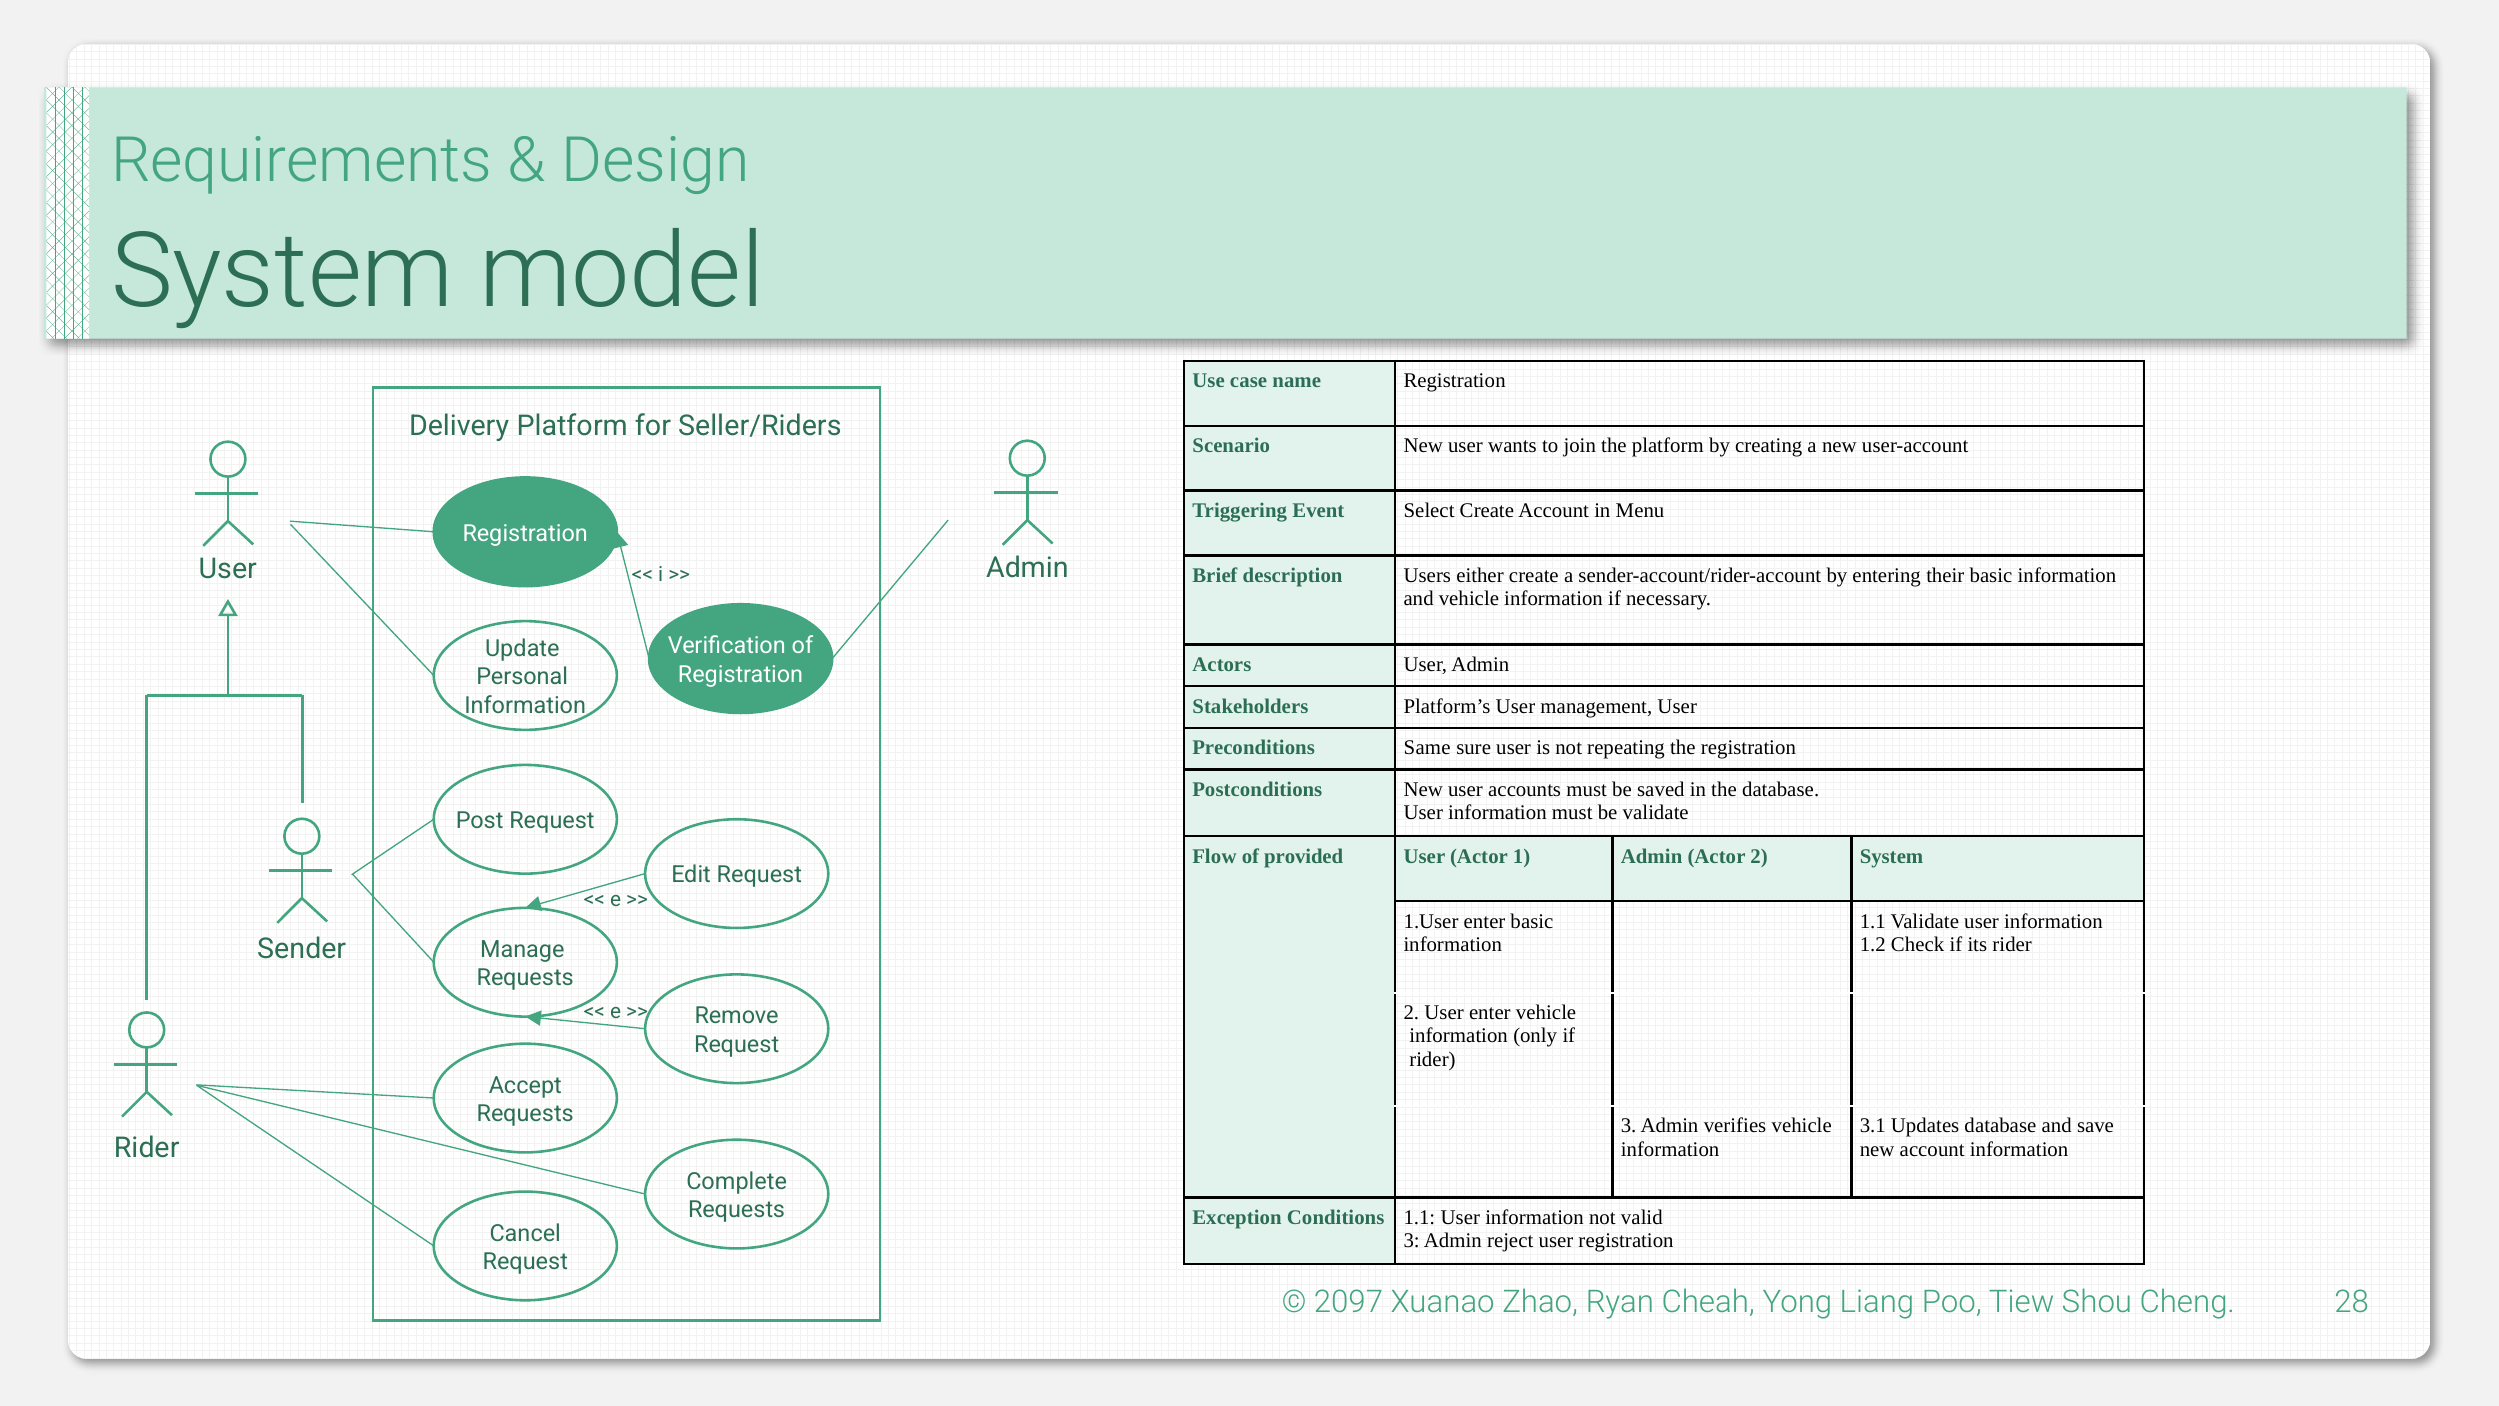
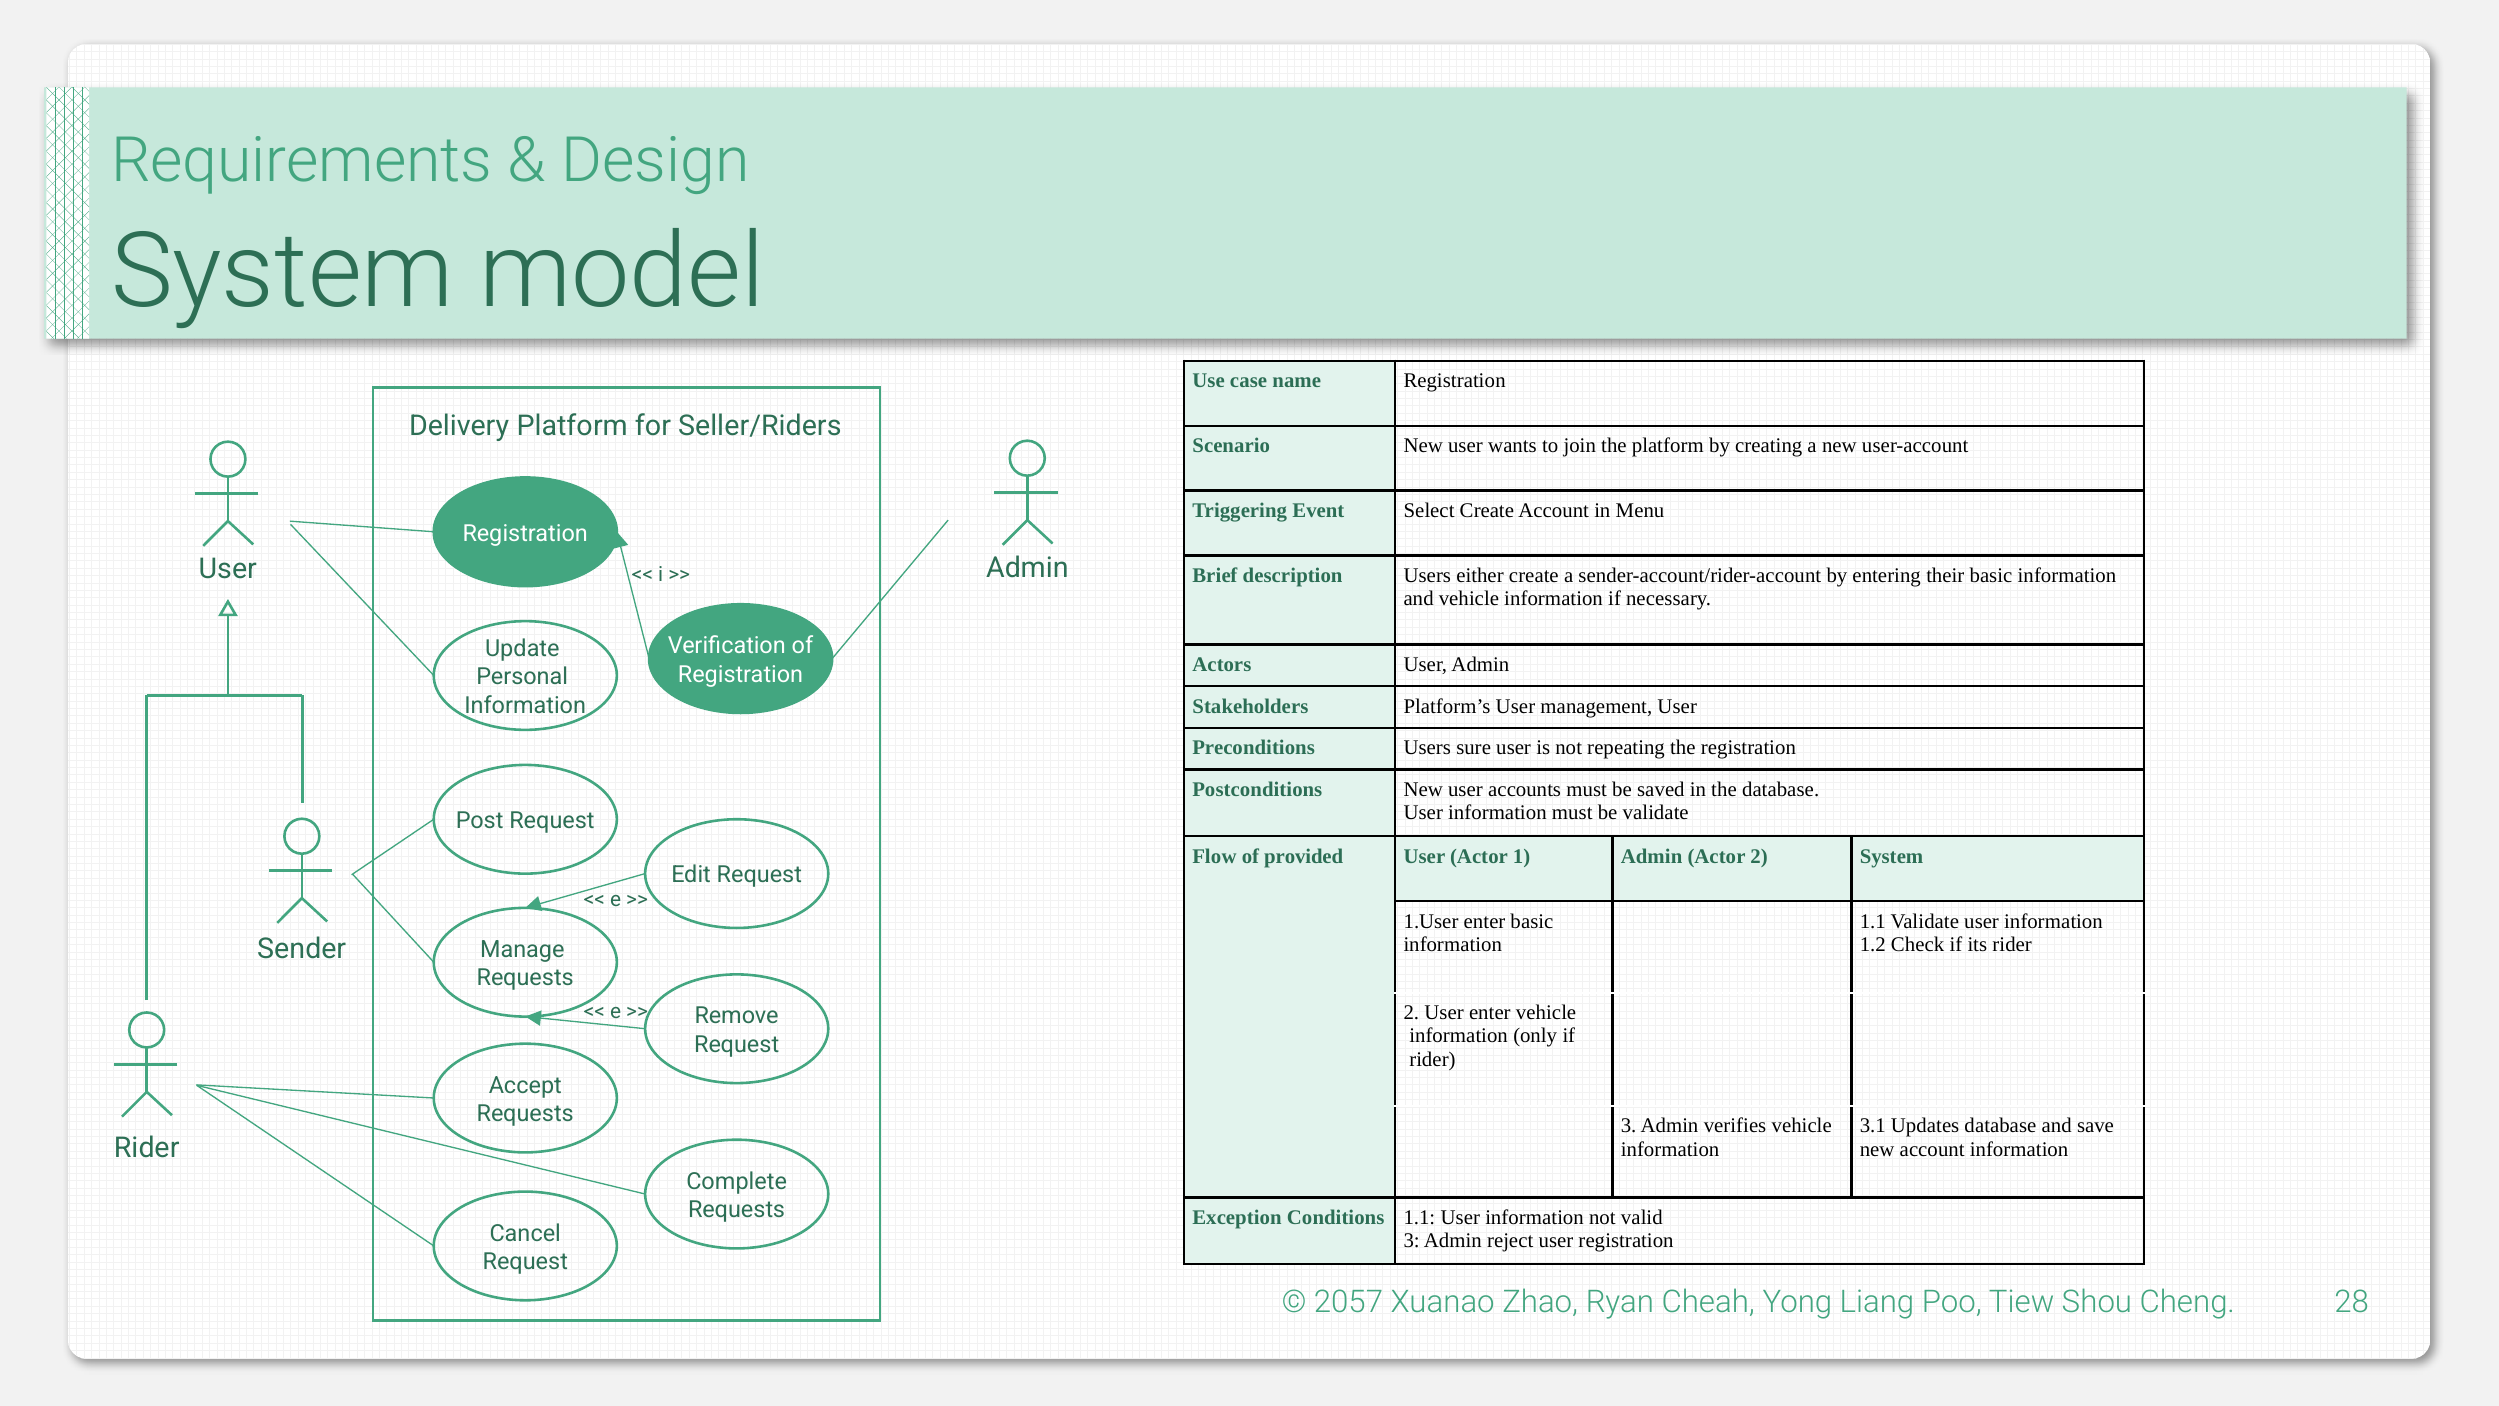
Preconditions Same: Same -> Users
2097: 2097 -> 2057
